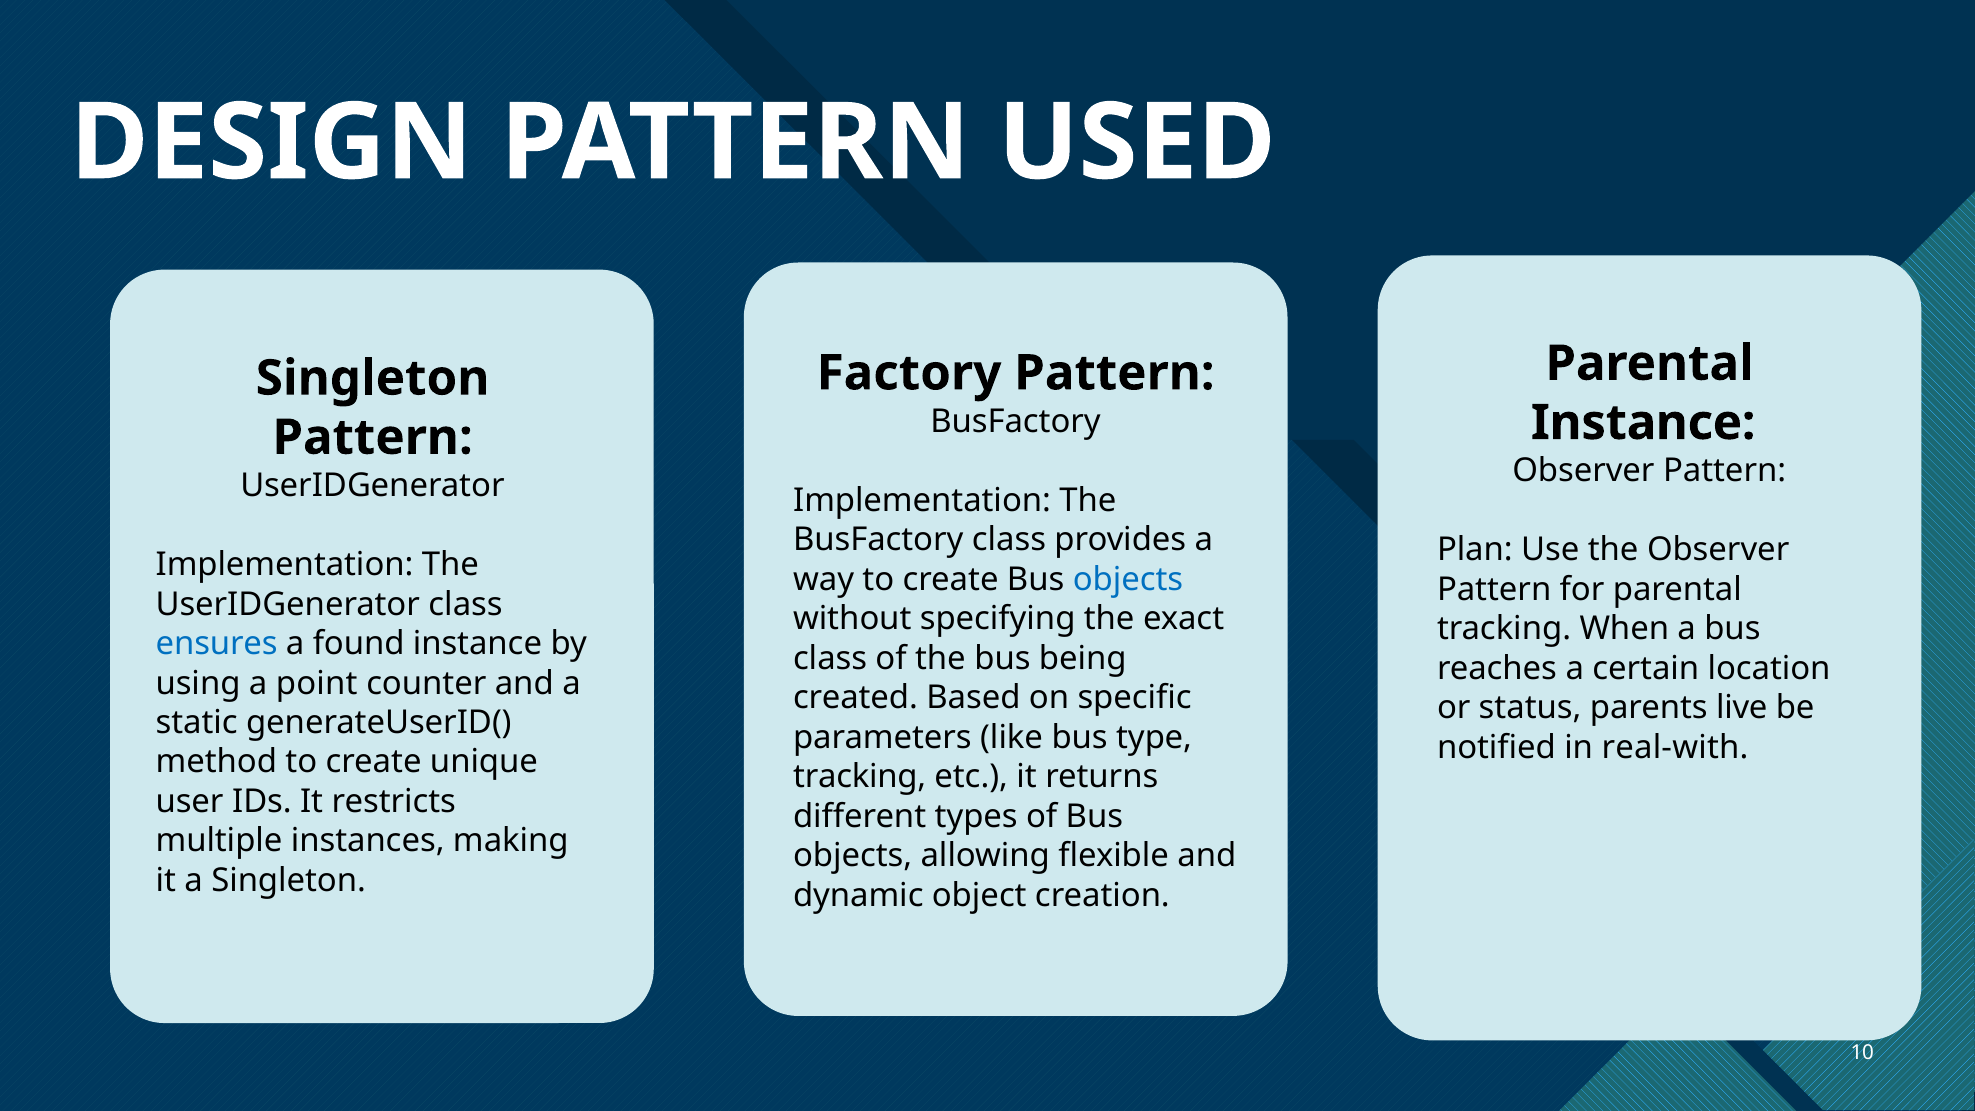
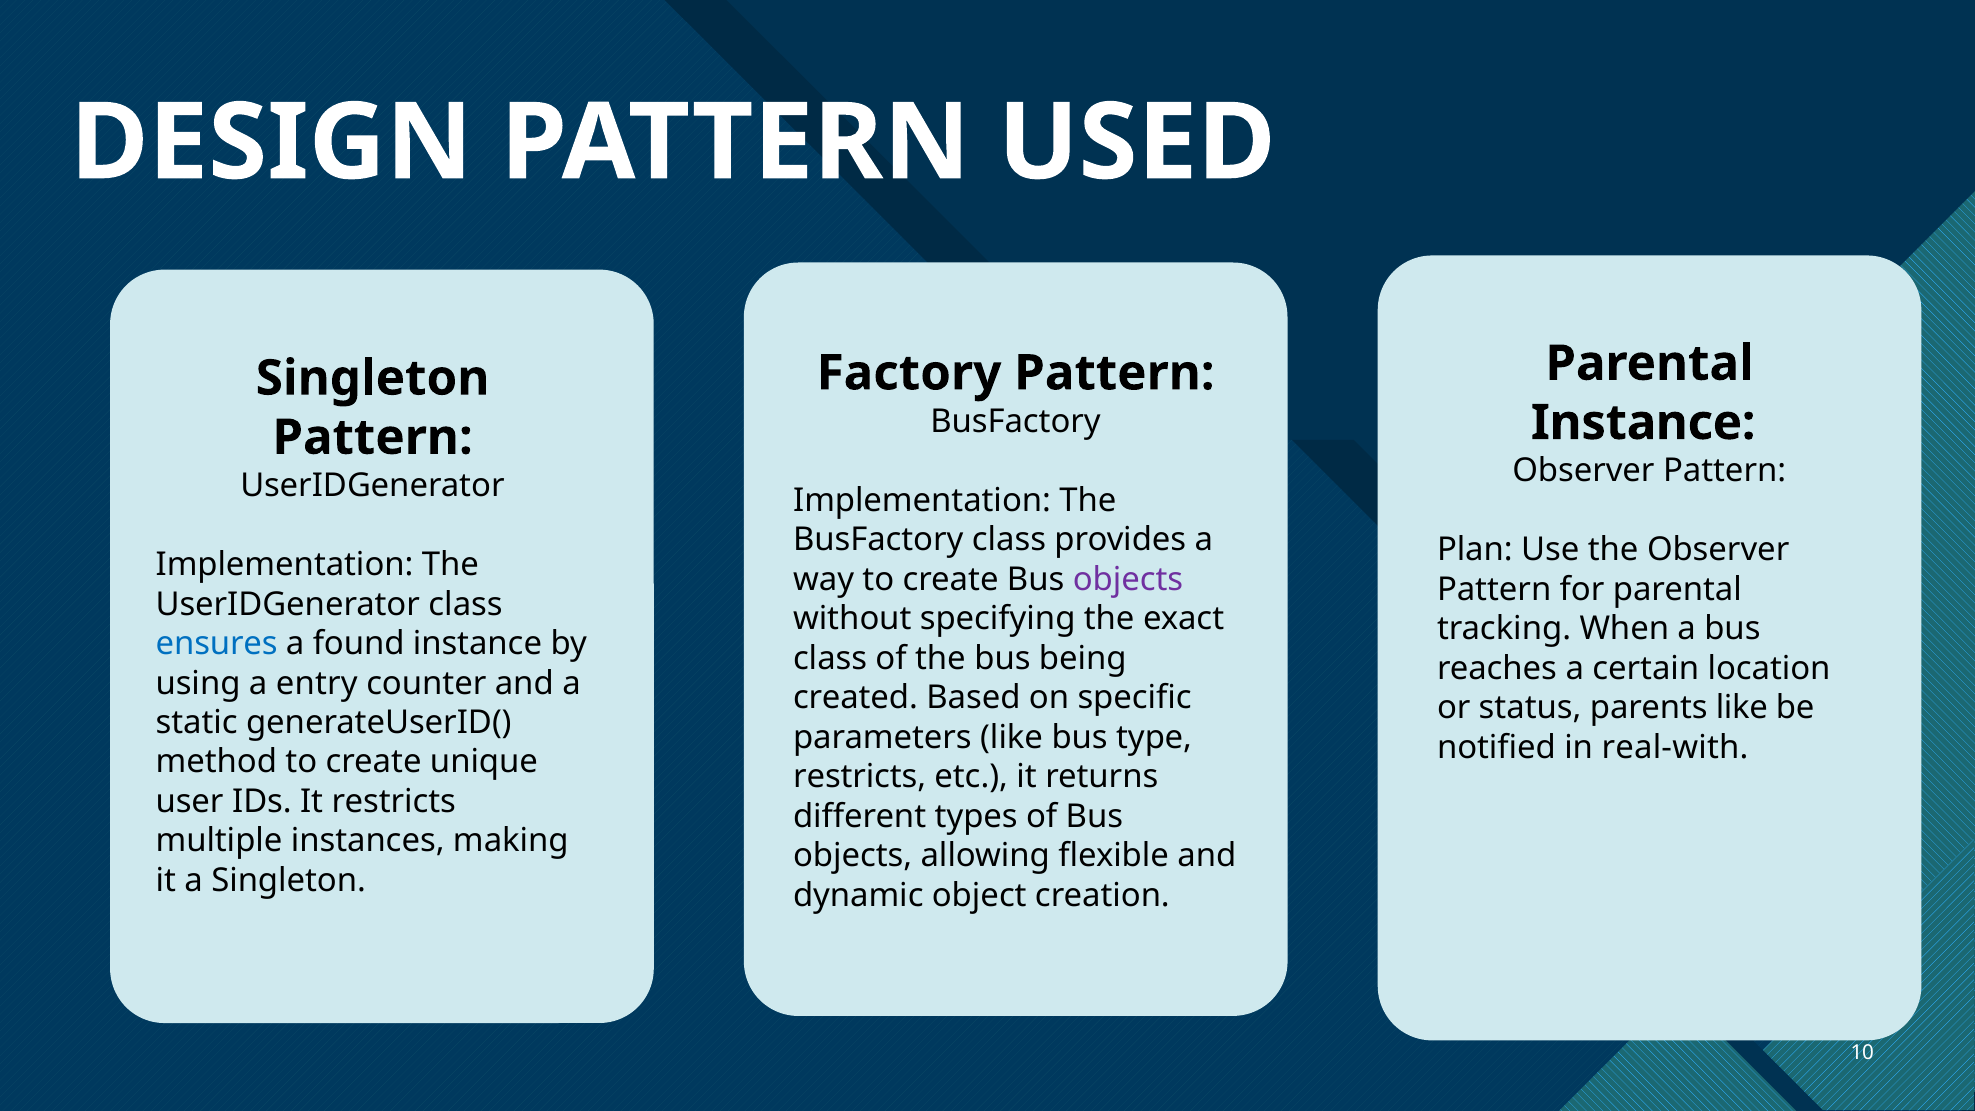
objects at (1128, 579) colour: blue -> purple
point: point -> entry
parents live: live -> like
tracking at (860, 777): tracking -> restricts
